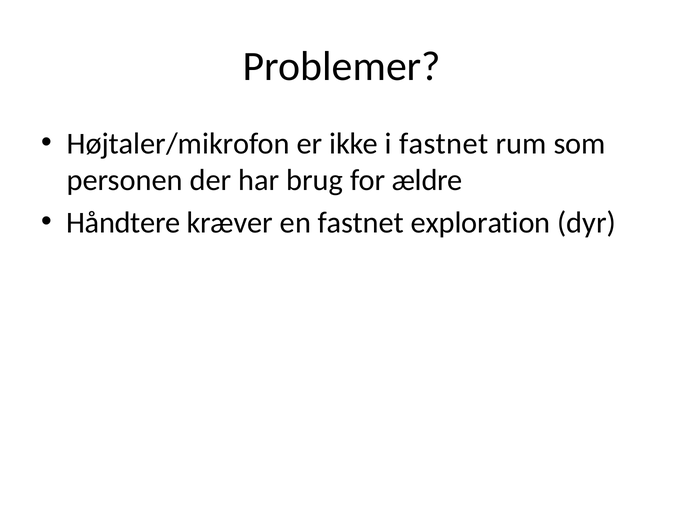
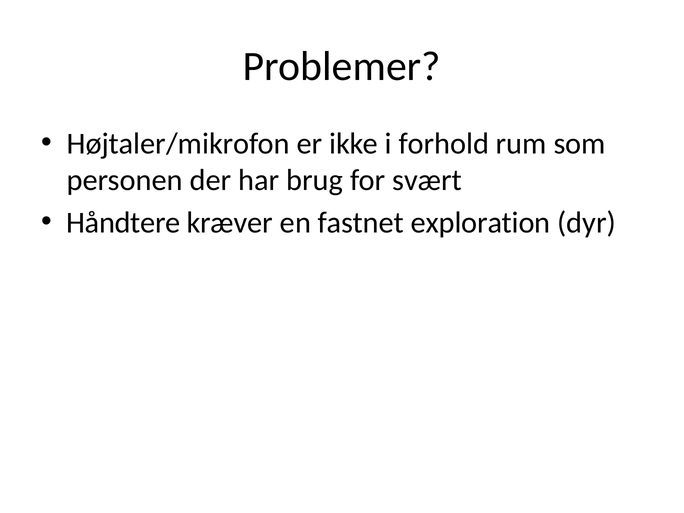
i fastnet: fastnet -> forhold
ældre: ældre -> svært
